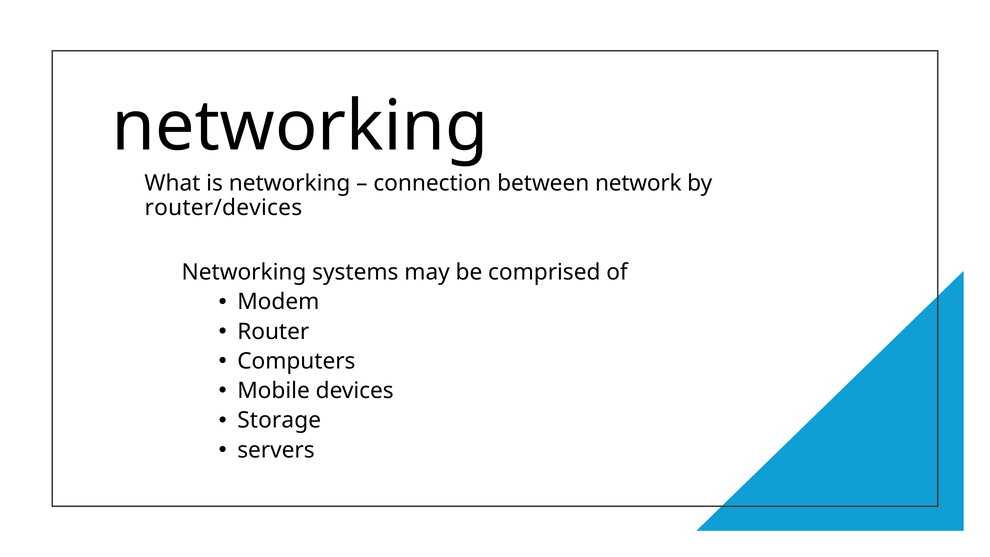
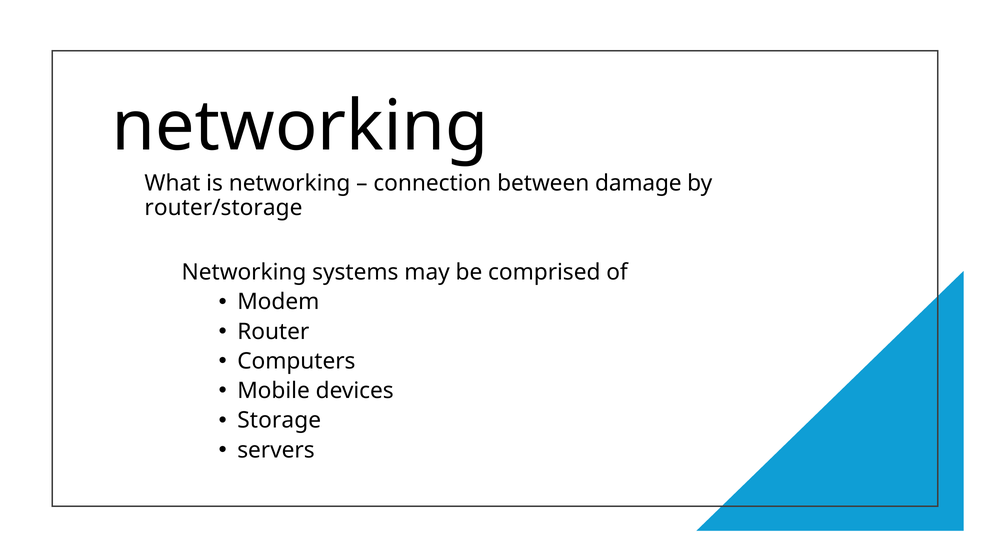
network: network -> damage
router/devices: router/devices -> router/storage
